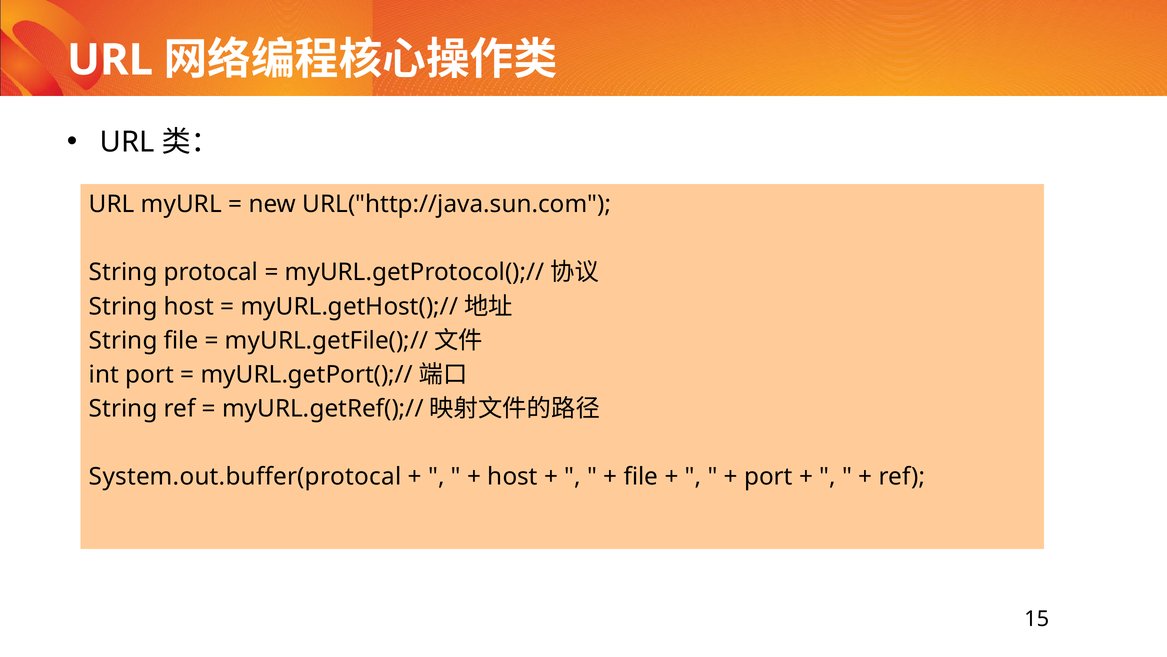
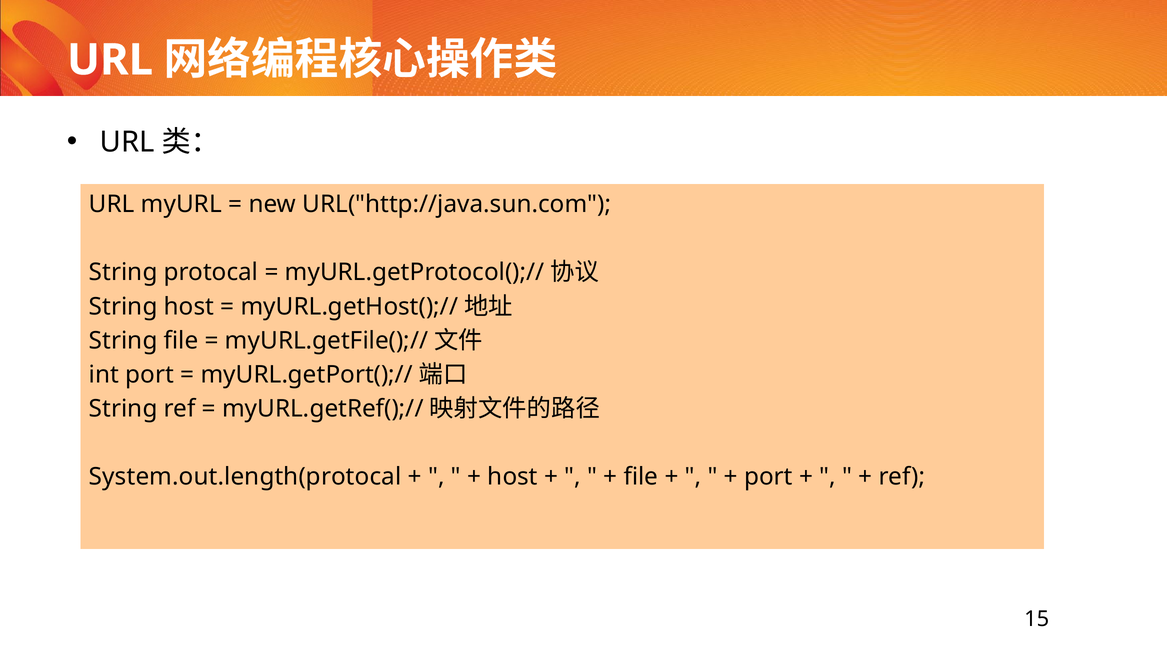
System.out.buffer(protocal: System.out.buffer(protocal -> System.out.length(protocal
